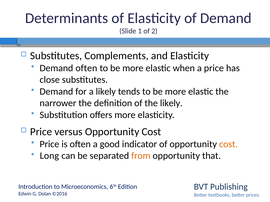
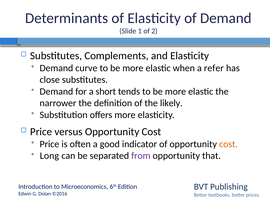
Demand often: often -> curve
a price: price -> refer
a likely: likely -> short
from colour: orange -> purple
